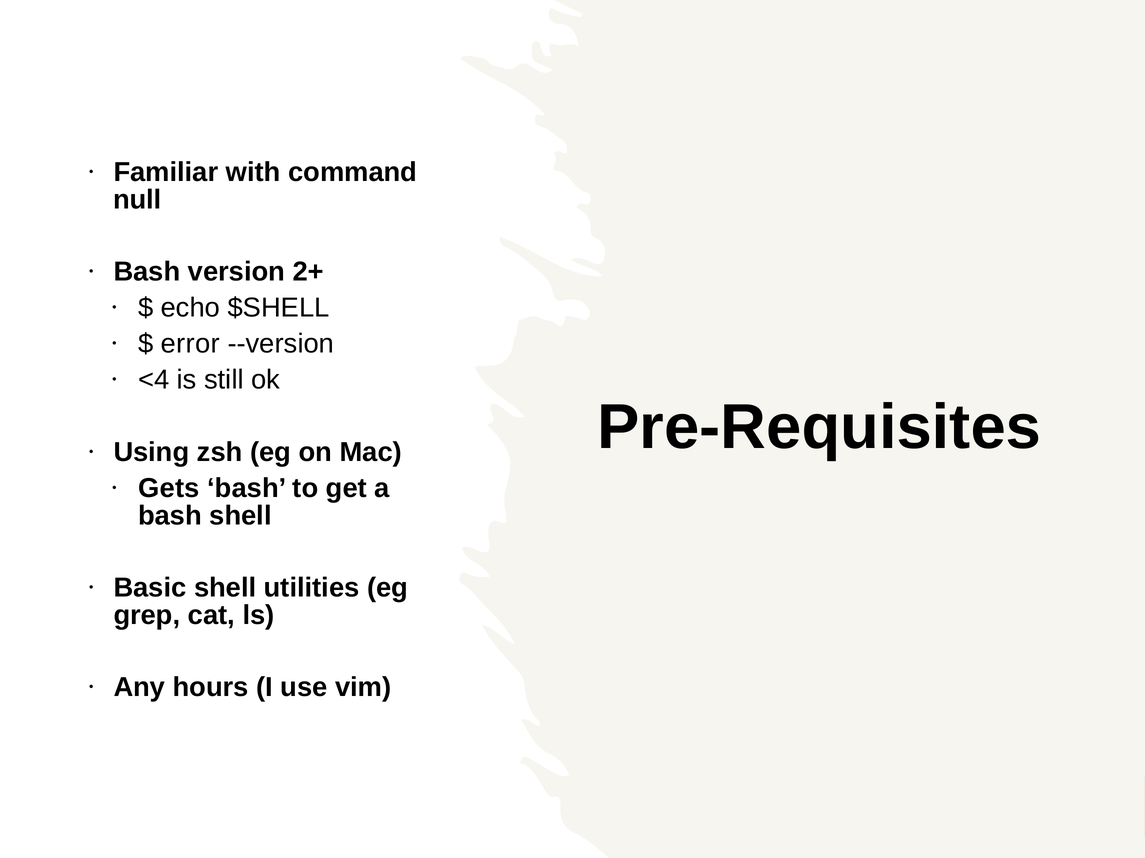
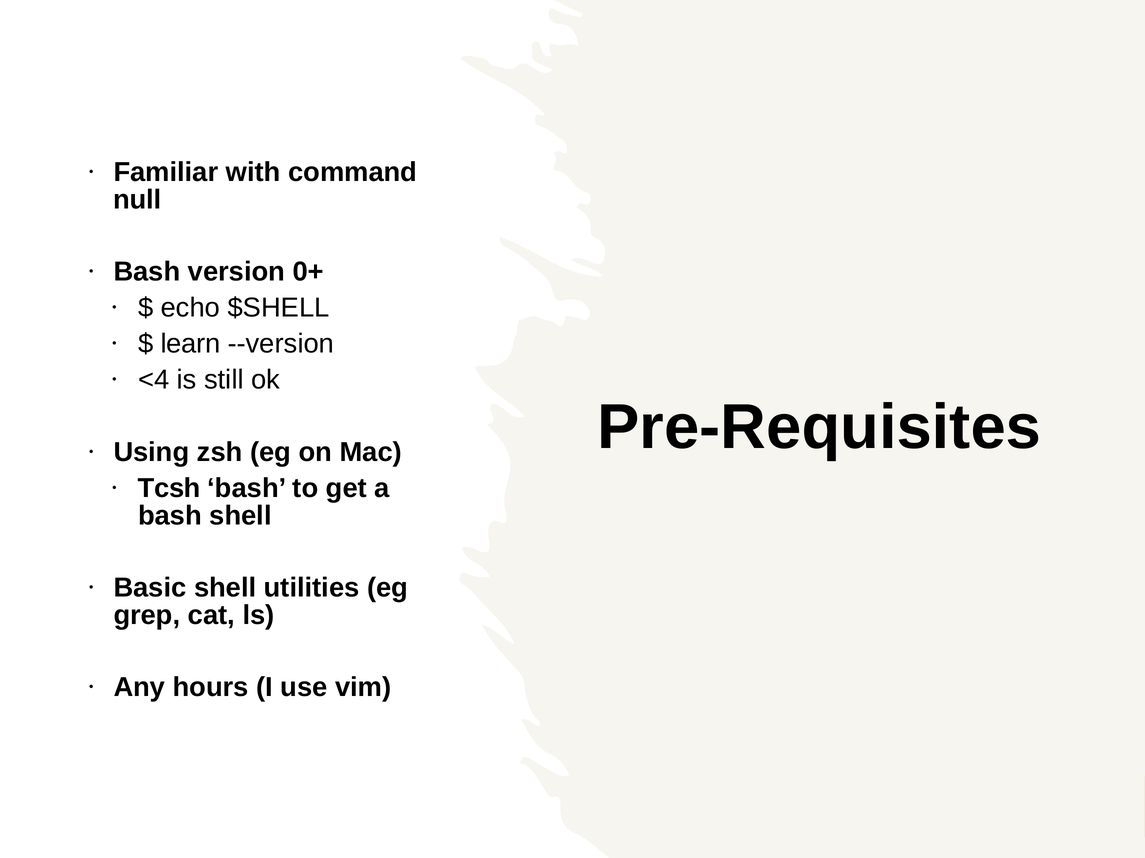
2+: 2+ -> 0+
error: error -> learn
Gets: Gets -> Tcsh
